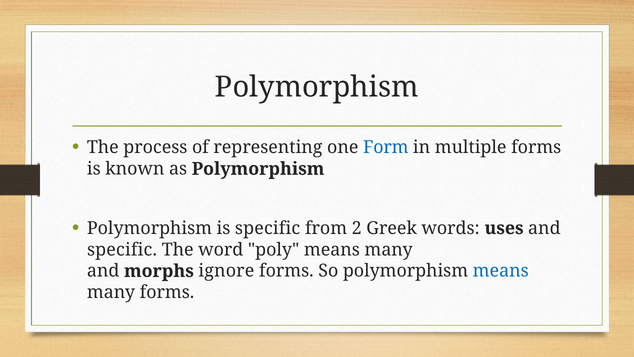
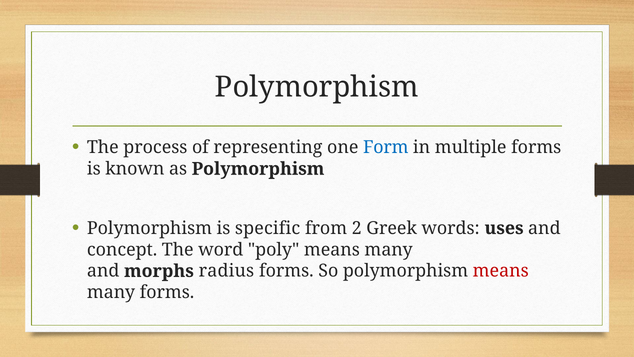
specific at (122, 249): specific -> concept
ignore: ignore -> radius
means at (501, 271) colour: blue -> red
